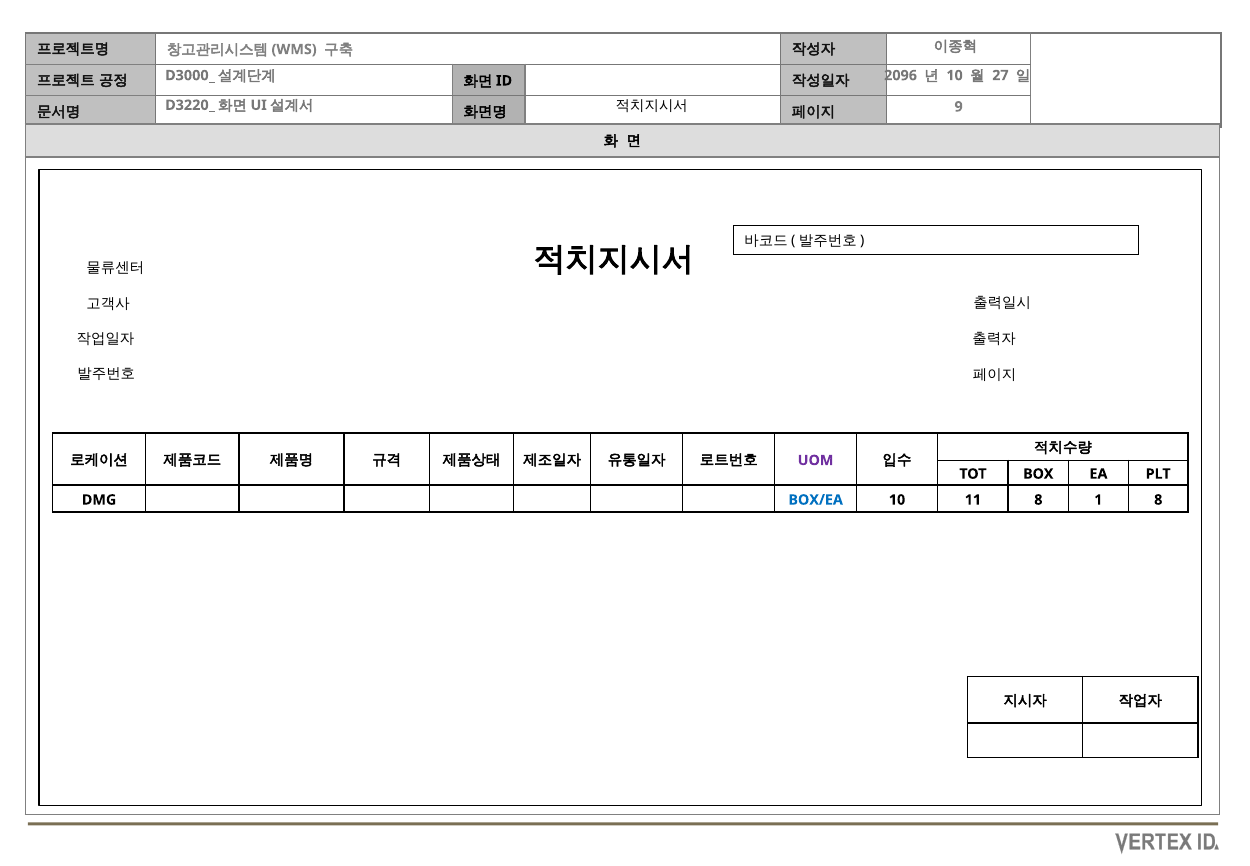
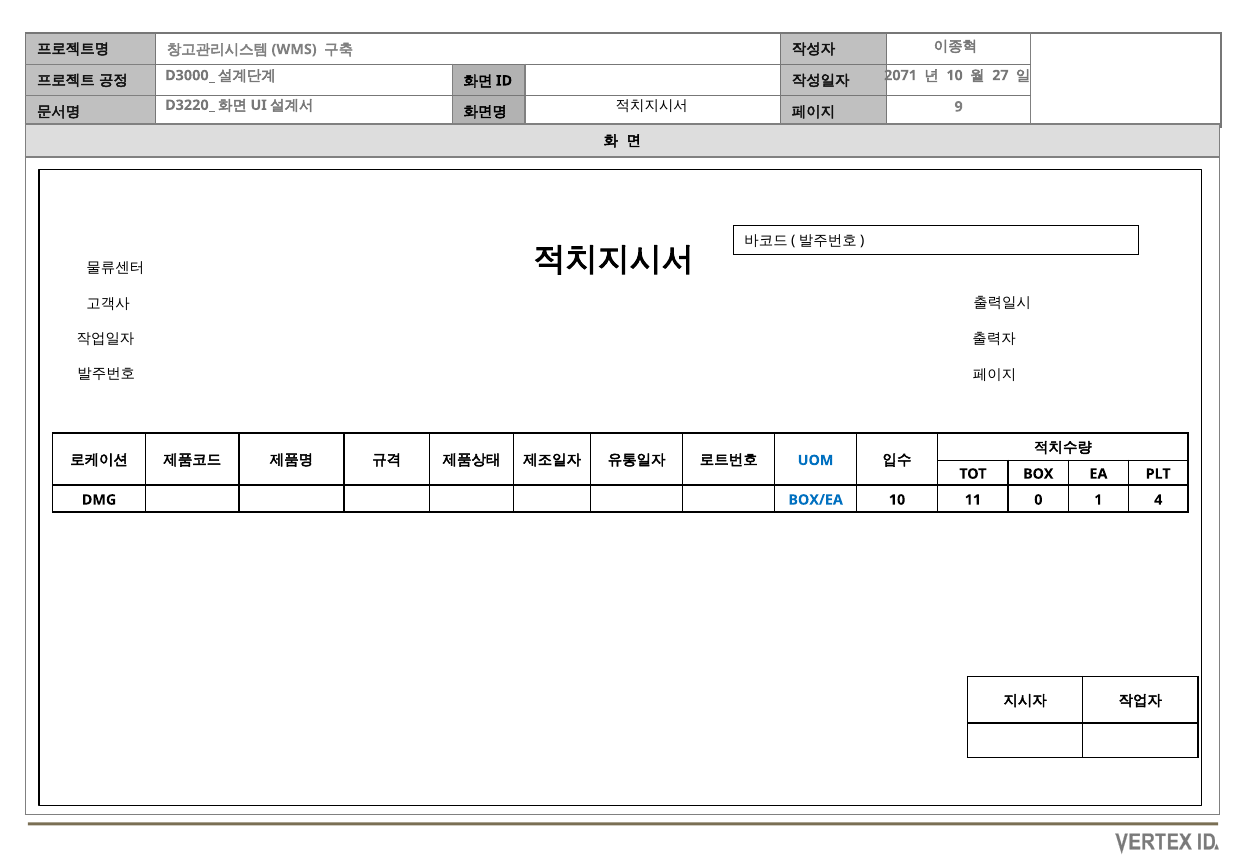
2096: 2096 -> 2071
UOM colour: purple -> blue
11 8: 8 -> 0
1 8: 8 -> 4
